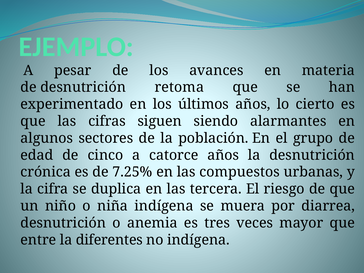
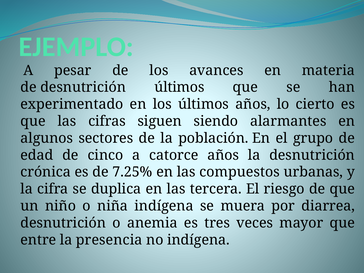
desnutrición retoma: retoma -> últimos
diferentes: diferentes -> presencia
